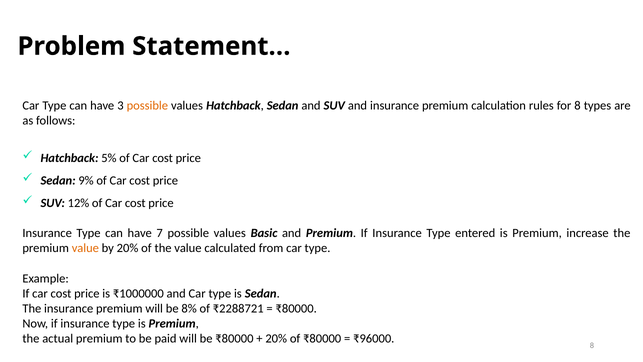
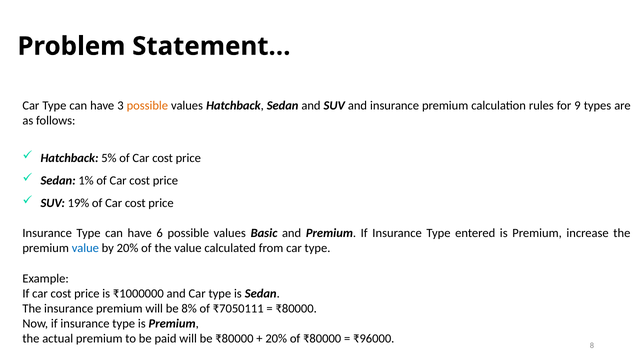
for 8: 8 -> 9
9%: 9% -> 1%
12%: 12% -> 19%
7: 7 -> 6
value at (85, 248) colour: orange -> blue
₹2288721: ₹2288721 -> ₹7050111
